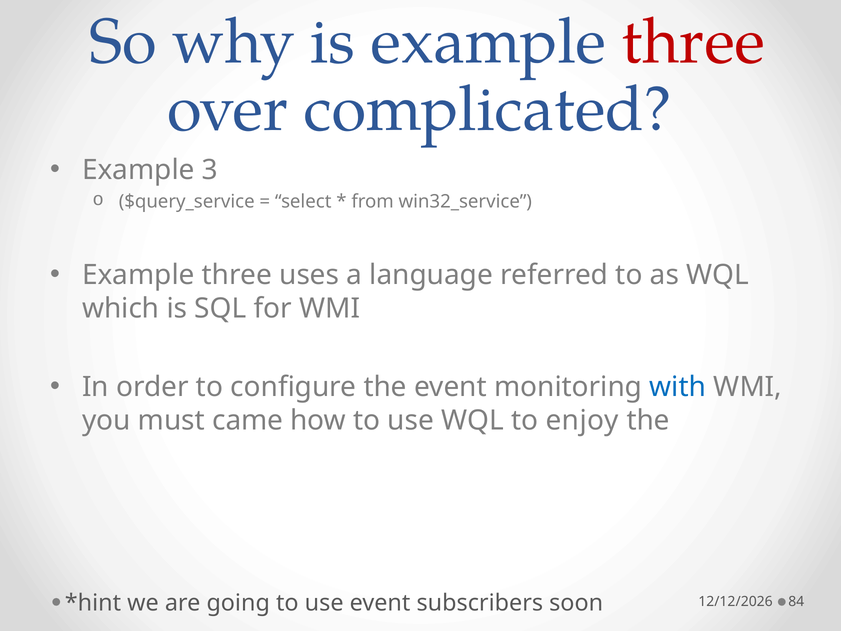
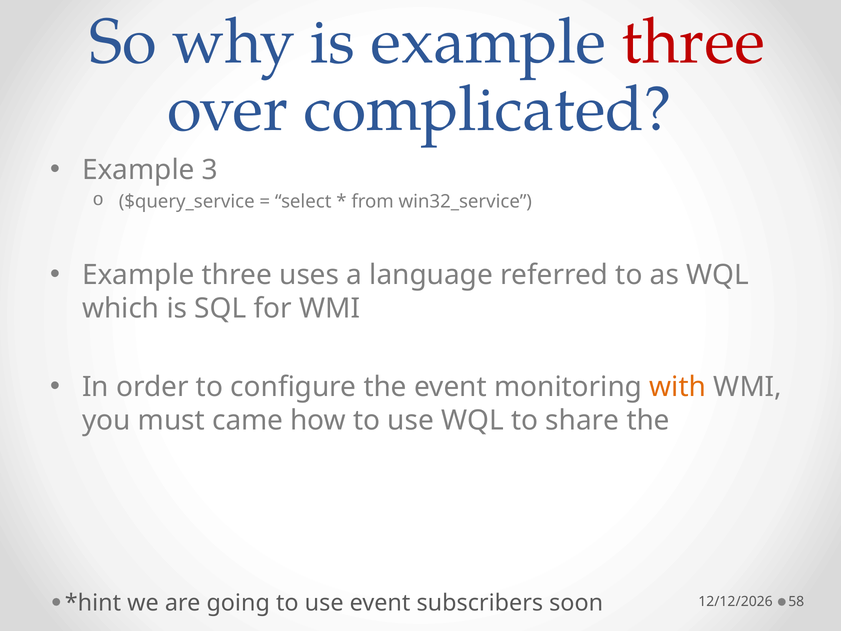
with colour: blue -> orange
enjoy: enjoy -> share
84: 84 -> 58
